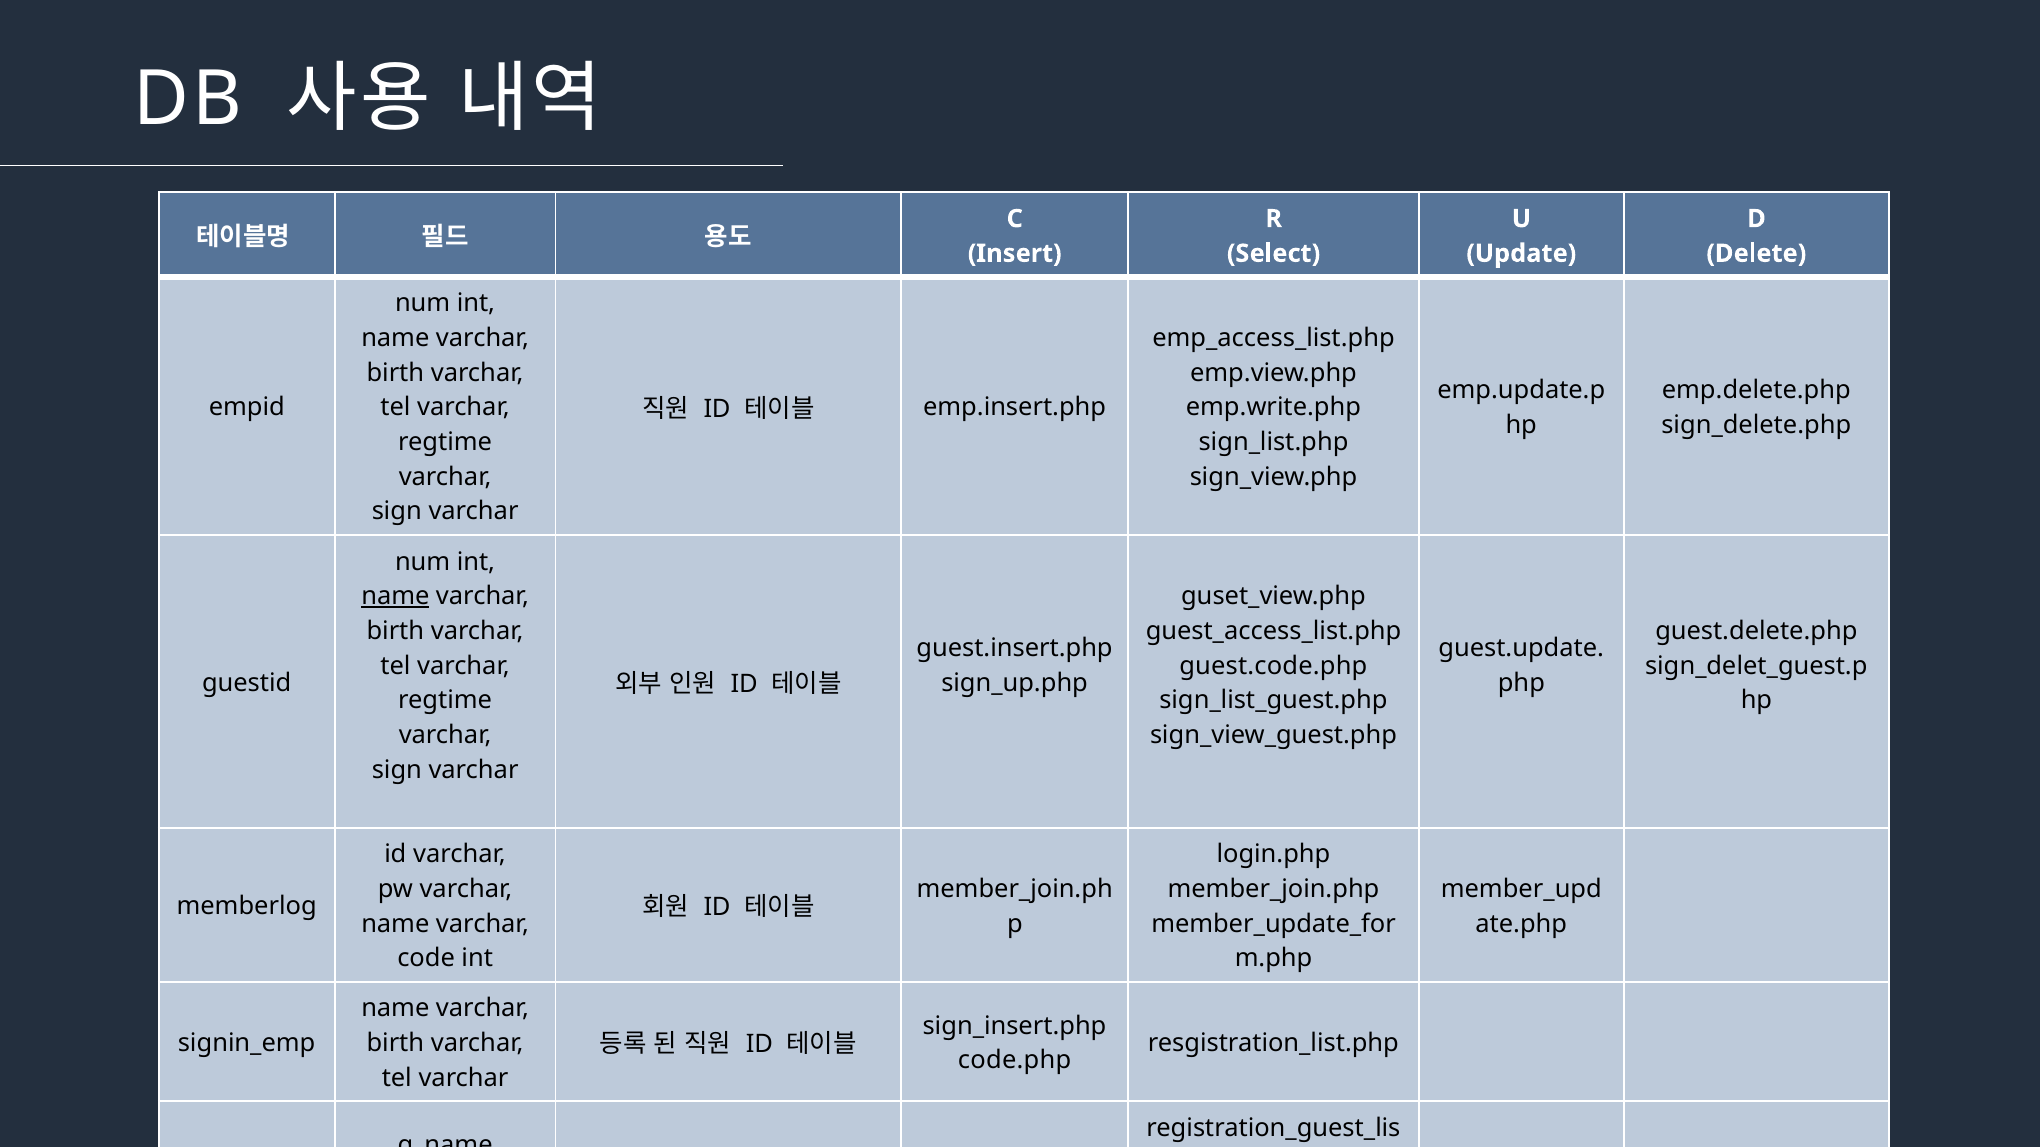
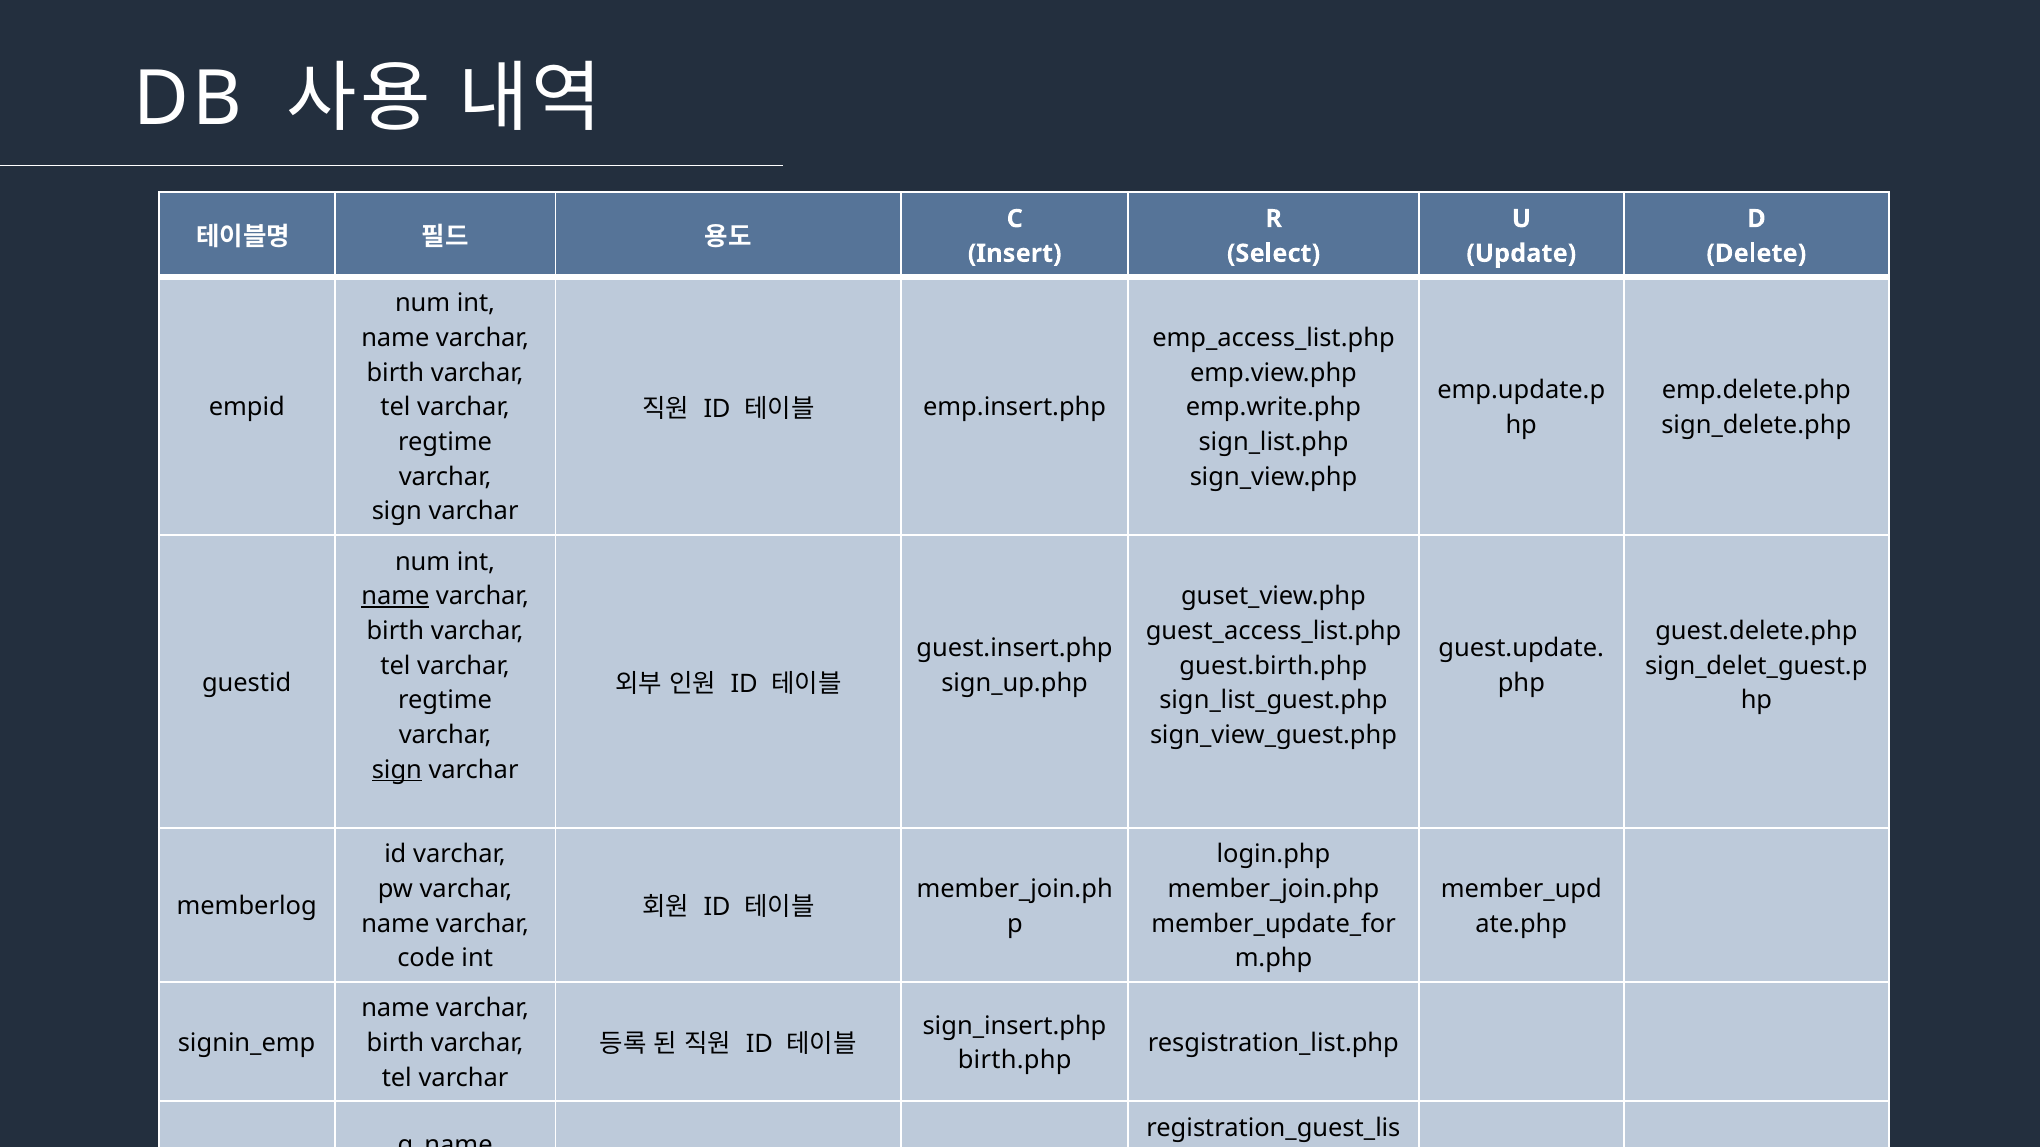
guest.code.php: guest.code.php -> guest.birth.php
sign at (397, 770) underline: none -> present
code.php: code.php -> birth.php
